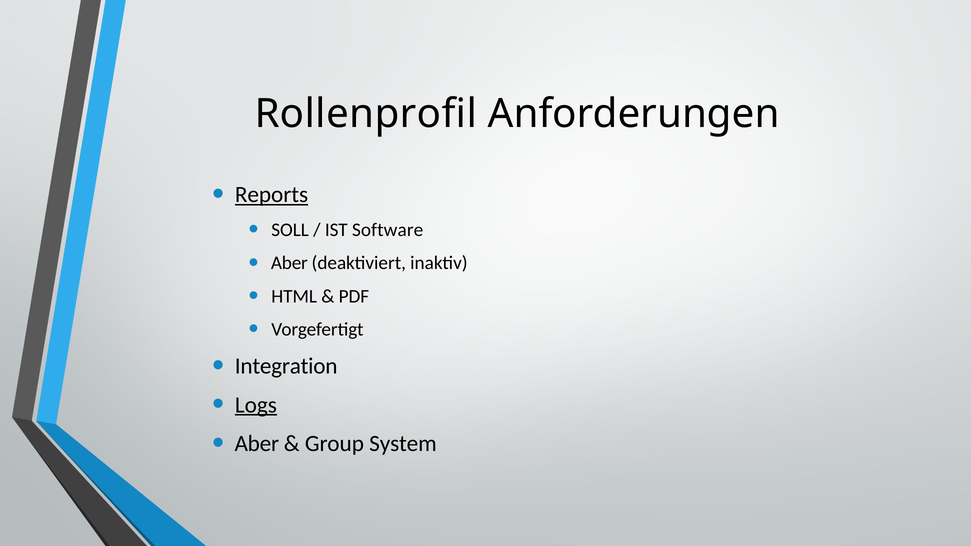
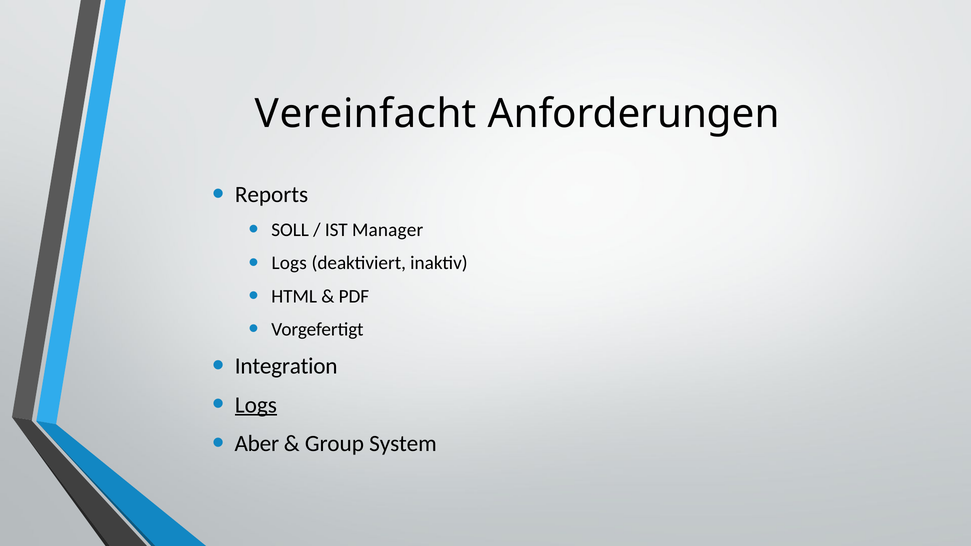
Rollenprofil: Rollenprofil -> Vereinfacht
Reports underline: present -> none
Software: Software -> Manager
Aber at (289, 263): Aber -> Logs
